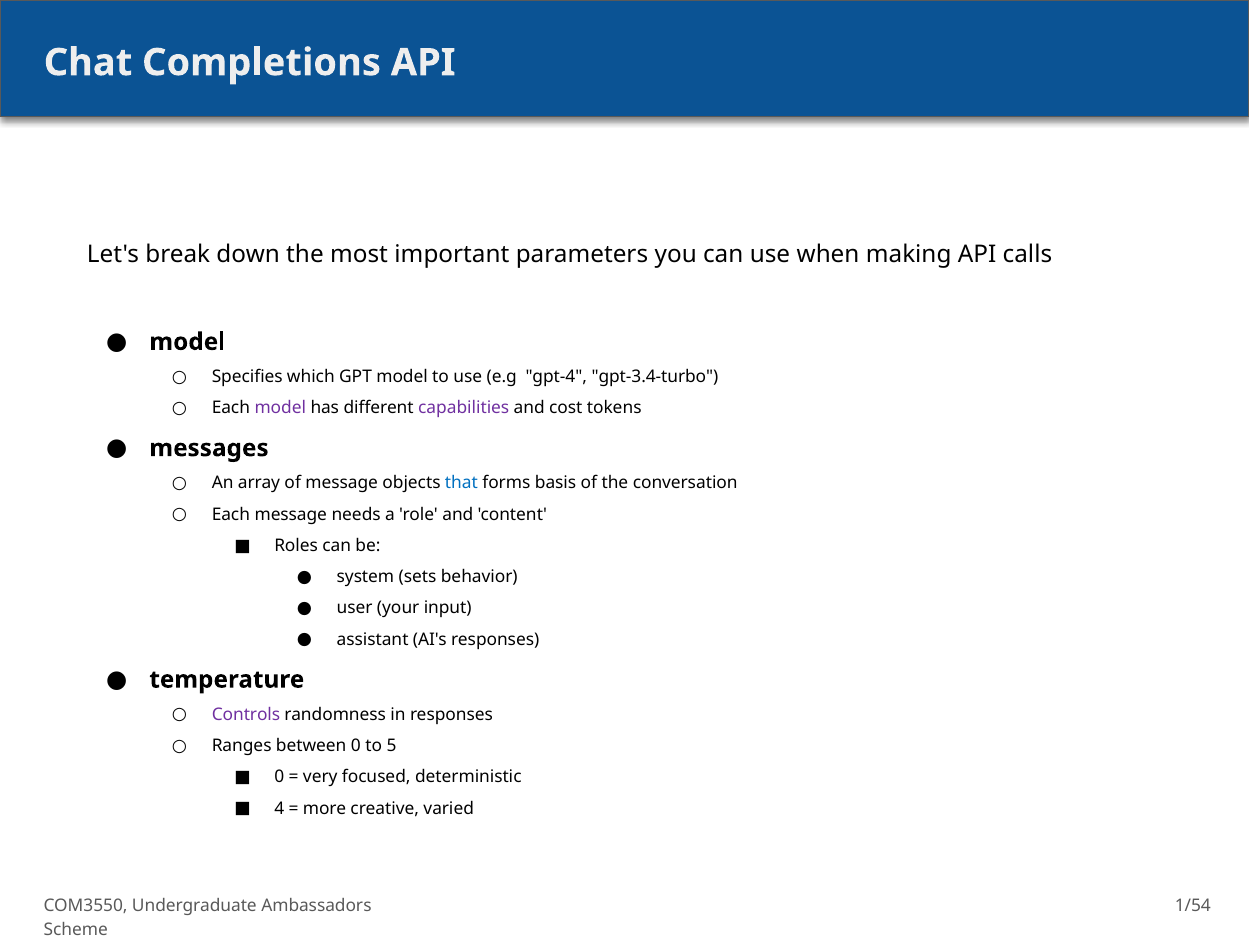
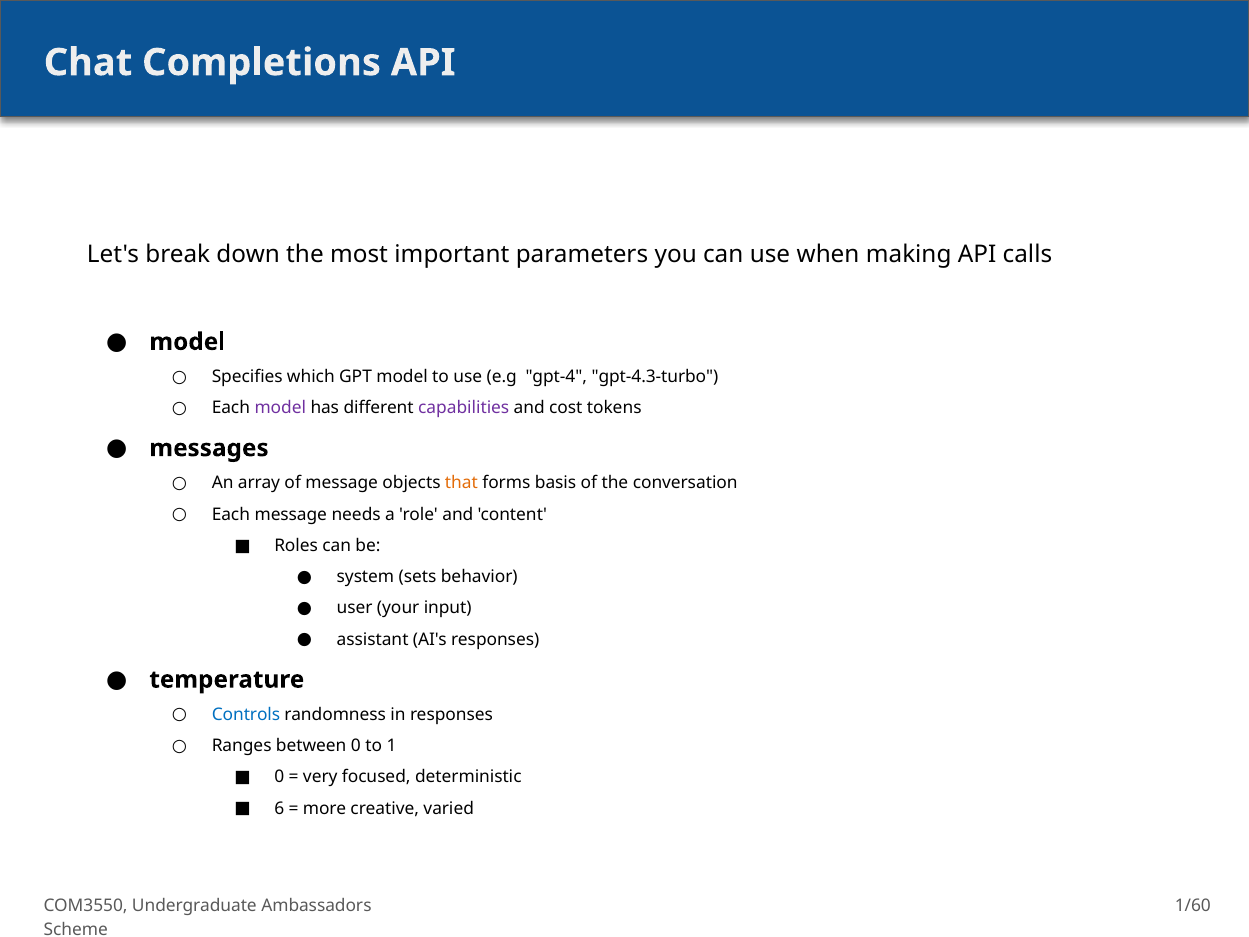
gpt-3.4-turbo: gpt-3.4-turbo -> gpt-4.3-turbo
that colour: blue -> orange
Controls colour: purple -> blue
5: 5 -> 1
4: 4 -> 6
1/54: 1/54 -> 1/60
